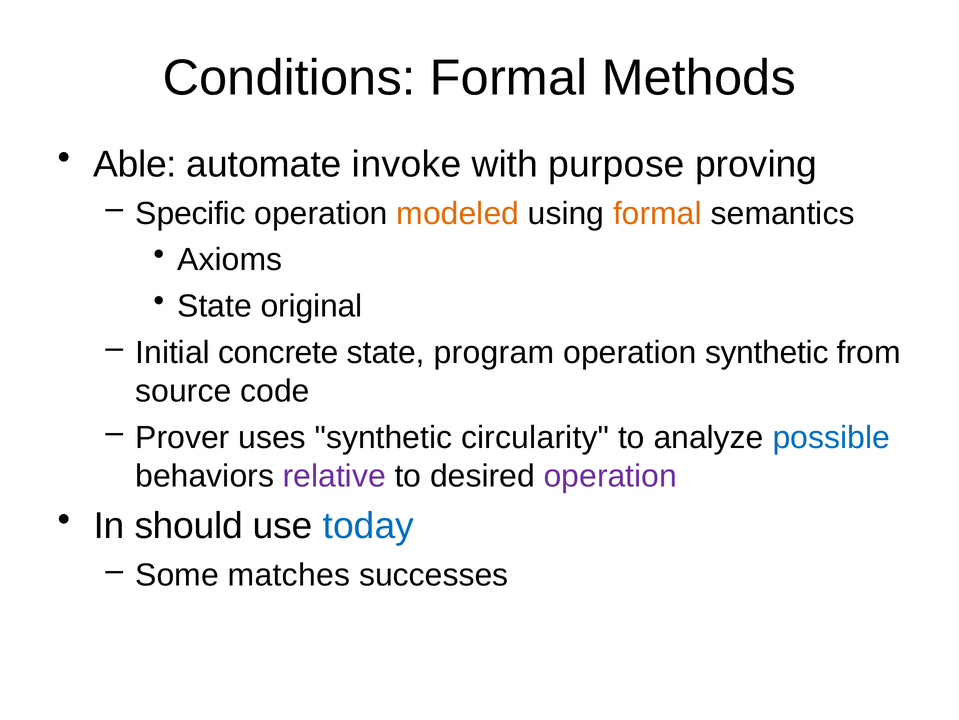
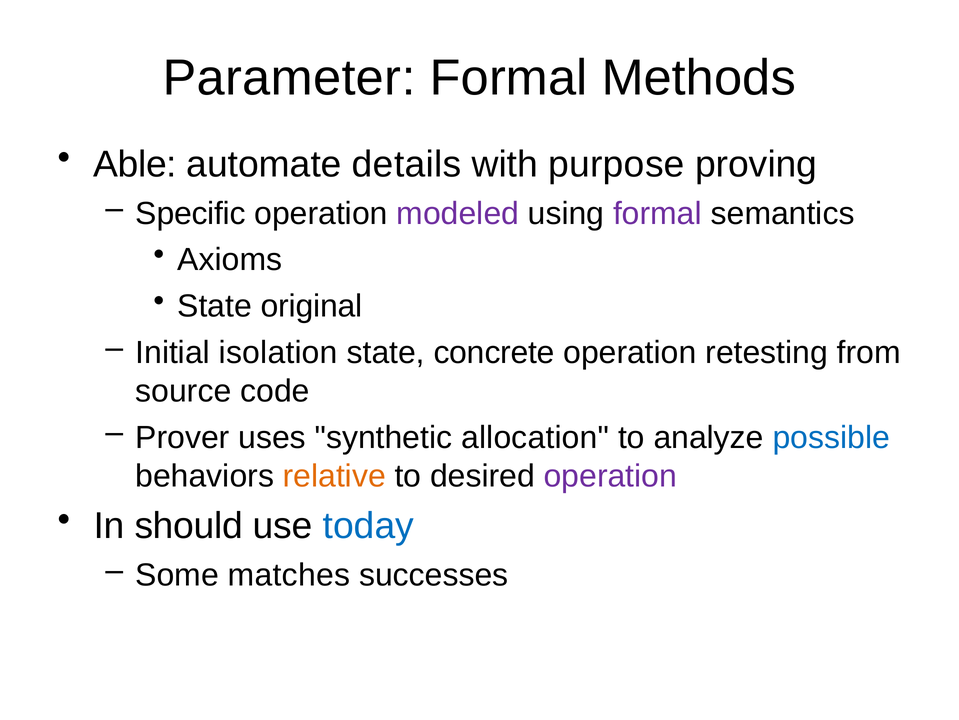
Conditions: Conditions -> Parameter
invoke: invoke -> details
modeled colour: orange -> purple
formal at (657, 213) colour: orange -> purple
concrete: concrete -> isolation
program: program -> concrete
operation synthetic: synthetic -> retesting
circularity: circularity -> allocation
relative colour: purple -> orange
